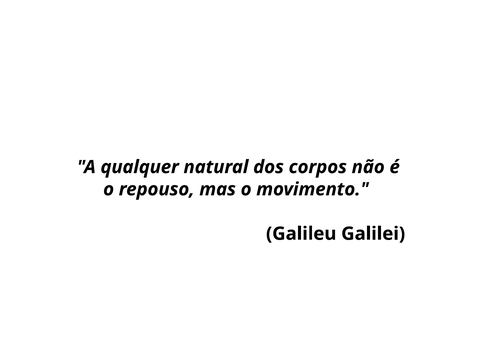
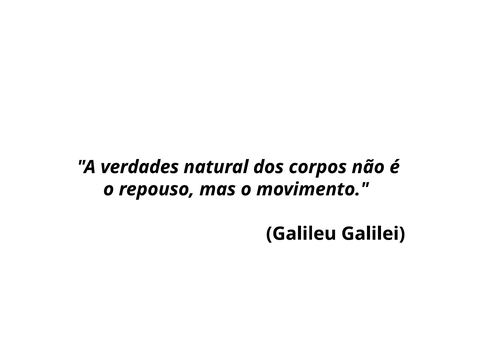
qualquer: qualquer -> verdades
